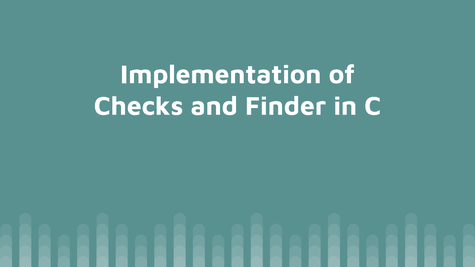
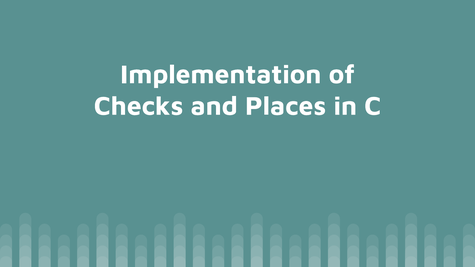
Finder: Finder -> Places
